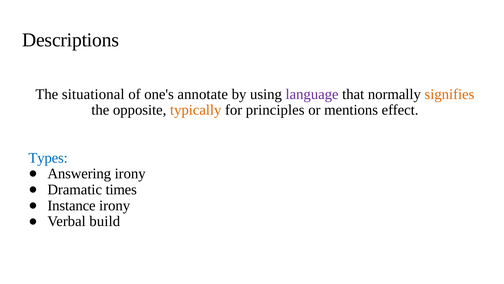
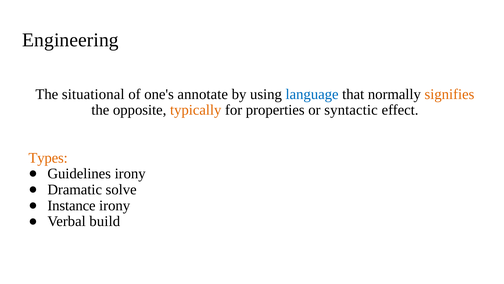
Descriptions: Descriptions -> Engineering
language colour: purple -> blue
principles: principles -> properties
mentions: mentions -> syntactic
Types colour: blue -> orange
Answering: Answering -> Guidelines
times: times -> solve
